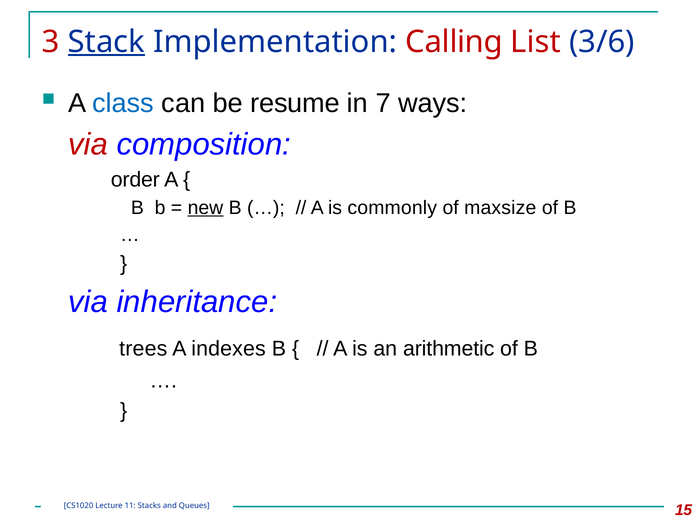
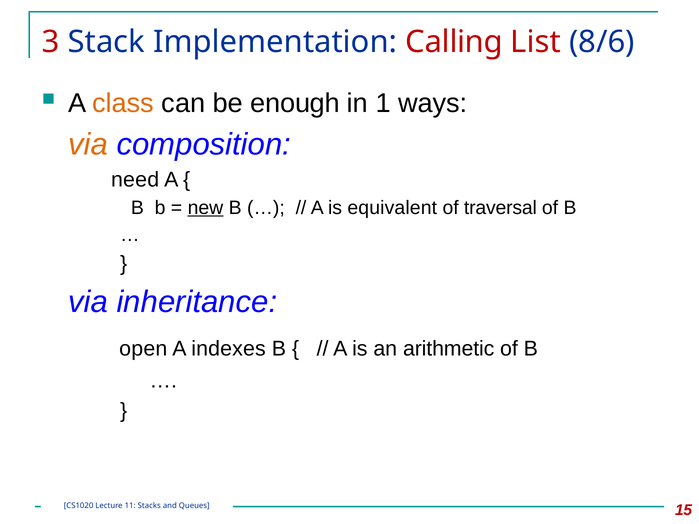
Stack underline: present -> none
3/6: 3/6 -> 8/6
class colour: blue -> orange
resume: resume -> enough
7: 7 -> 1
via at (88, 145) colour: red -> orange
order: order -> need
commonly: commonly -> equivalent
maxsize: maxsize -> traversal
trees: trees -> open
